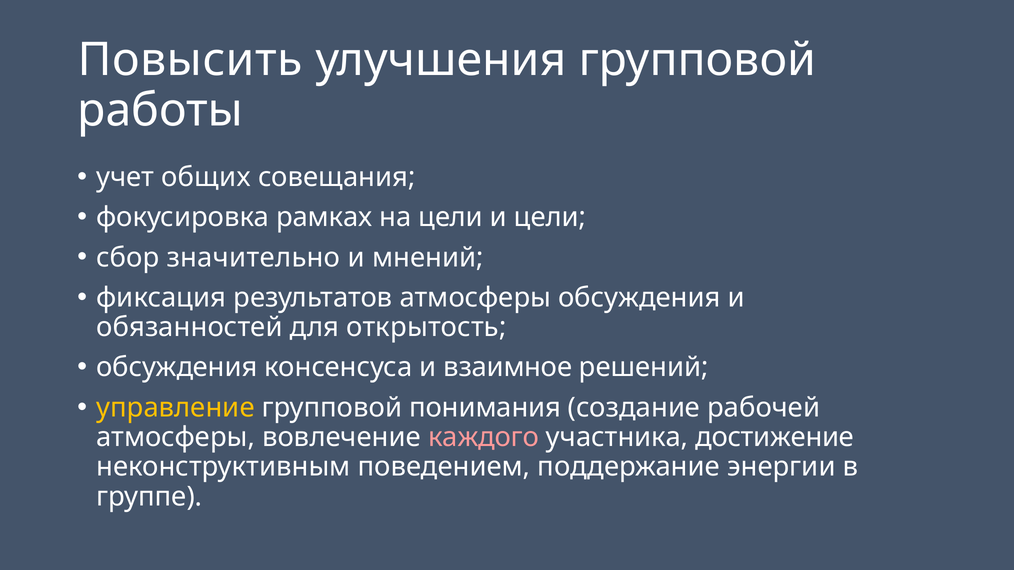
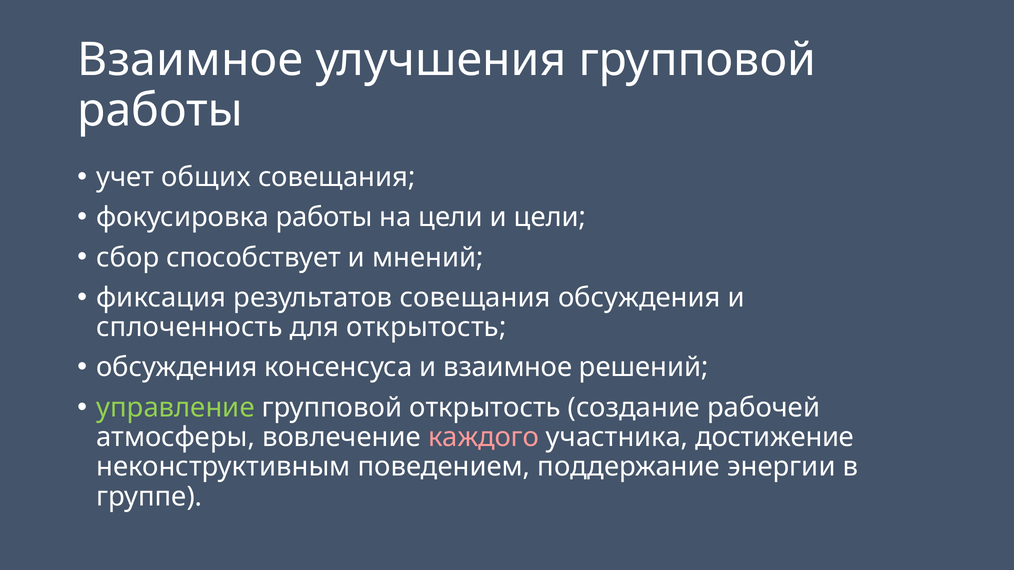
Повысить at (190, 60): Повысить -> Взаимное
фокусировка рамках: рамках -> работы
значительно: значительно -> способствует
результатов атмосферы: атмосферы -> совещания
обязанностей: обязанностей -> сплоченность
управление colour: yellow -> light green
групповой понимания: понимания -> открытость
